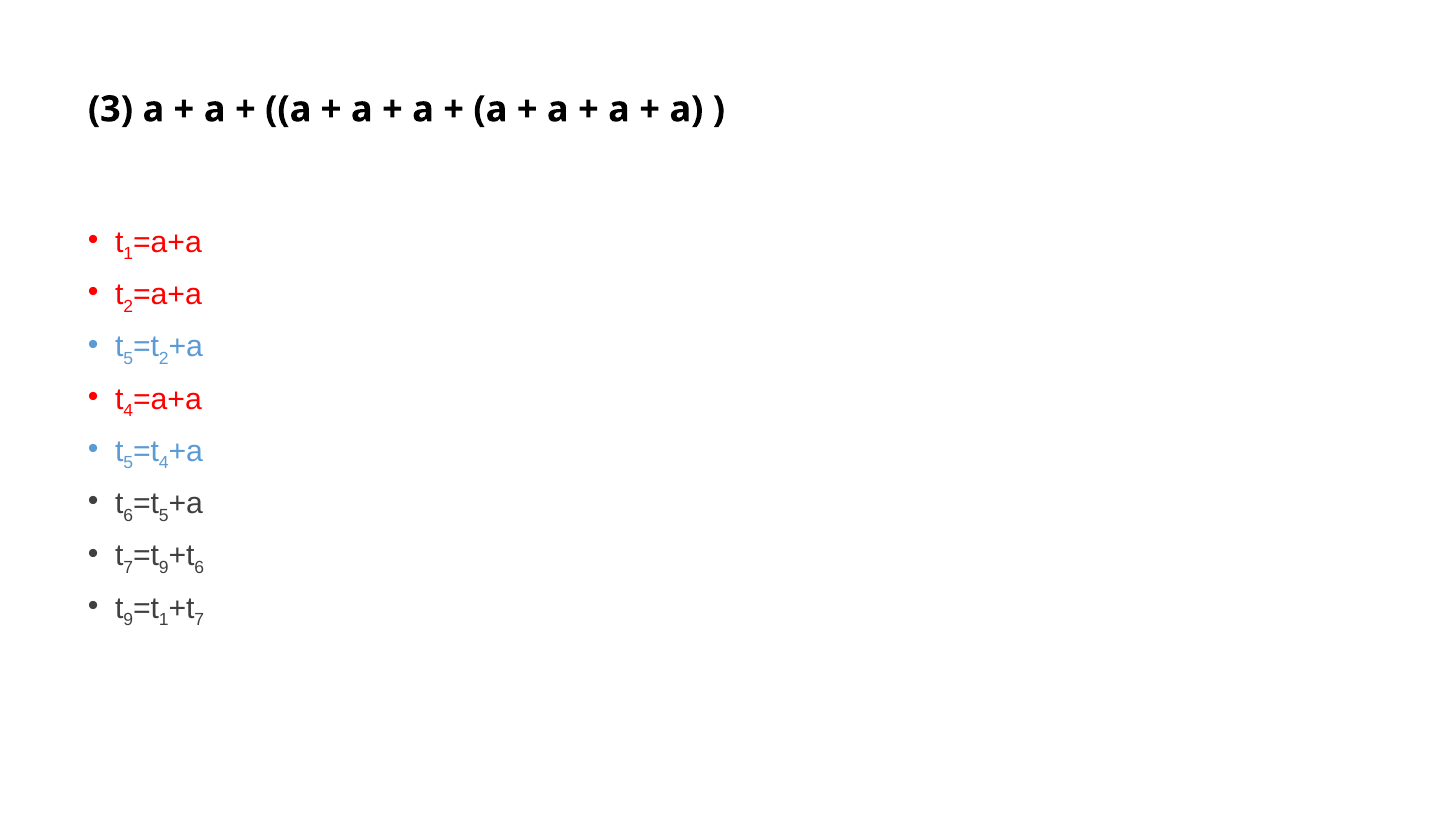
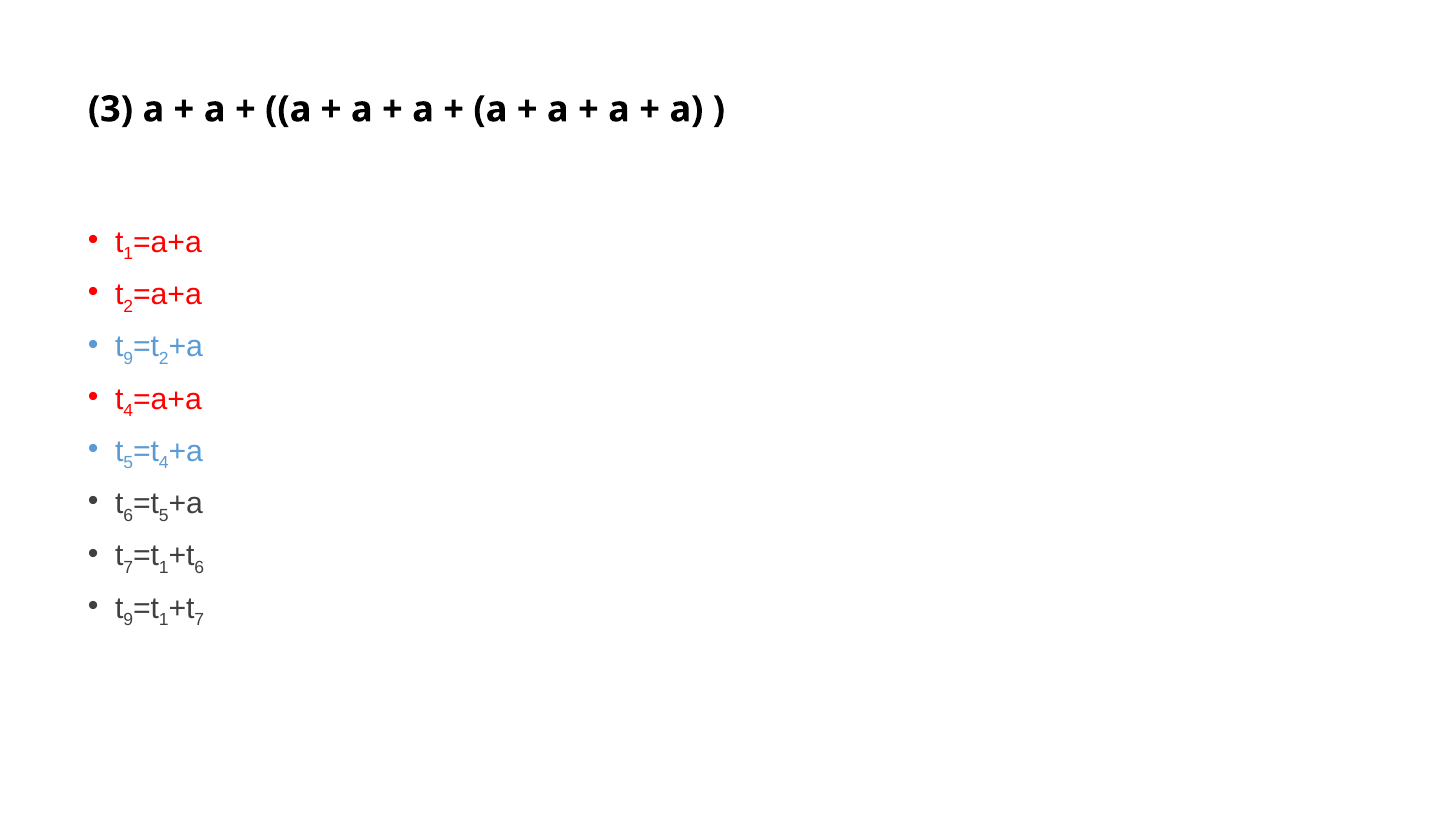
5 at (128, 358): 5 -> 9
9 at (164, 567): 9 -> 1
